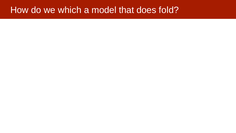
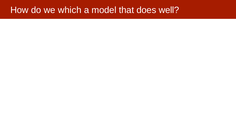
fold: fold -> well
